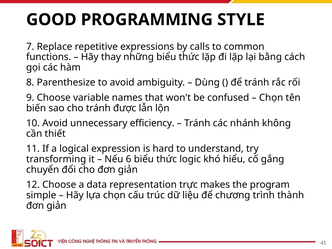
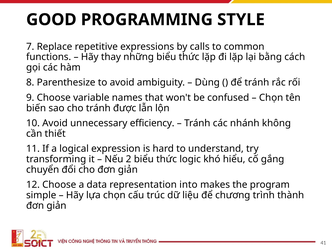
6: 6 -> 2
trực: trực -> into
